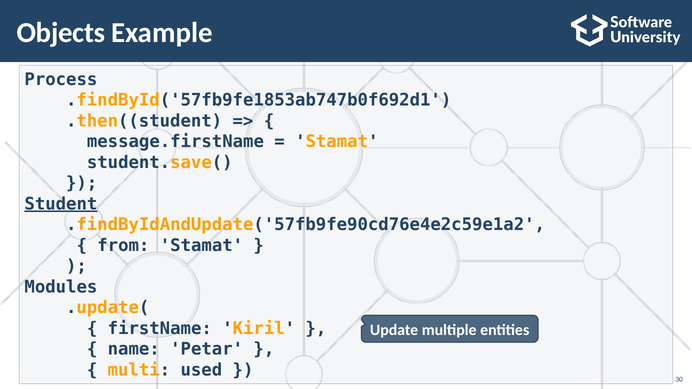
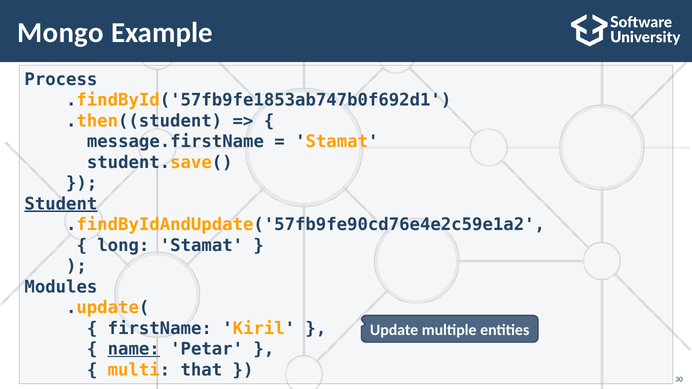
Objects: Objects -> Mongo
from: from -> long
name underline: none -> present
used: used -> that
